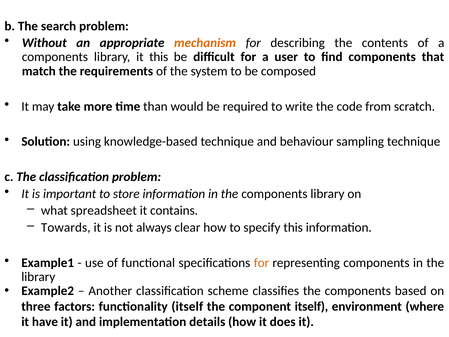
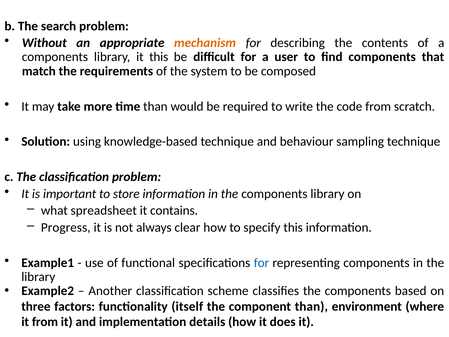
Towards: Towards -> Progress
for at (261, 263) colour: orange -> blue
component itself: itself -> than
it have: have -> from
